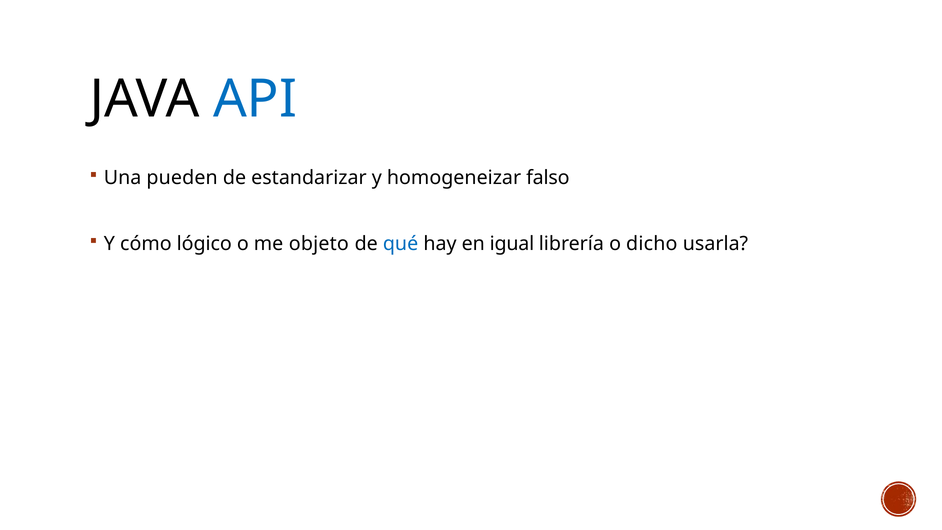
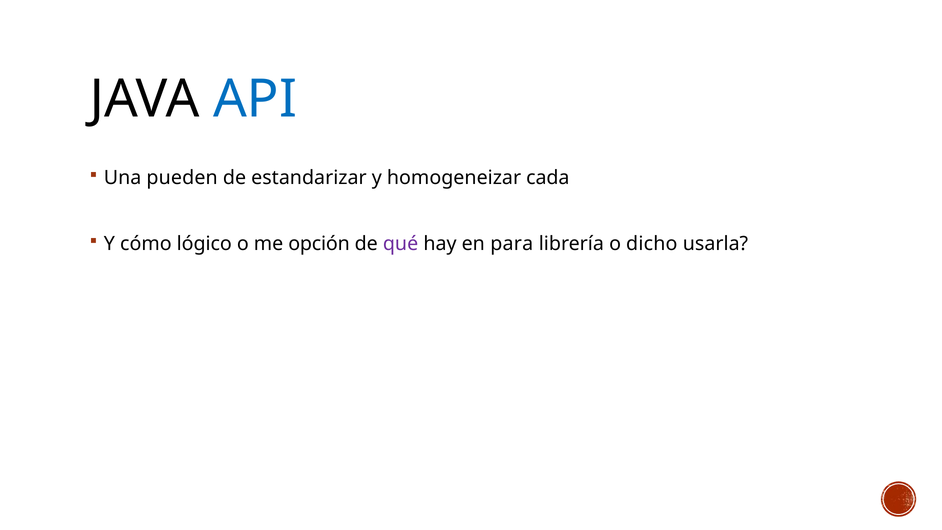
falso: falso -> cada
objeto: objeto -> opción
qué colour: blue -> purple
igual: igual -> para
